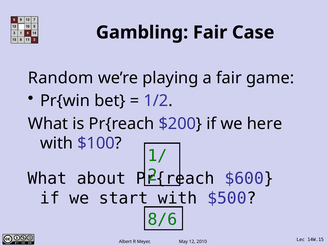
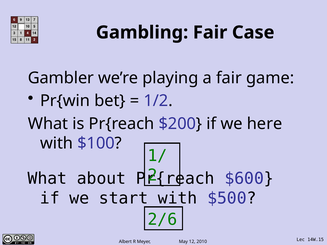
Random: Random -> Gambler
8/6: 8/6 -> 2/6
